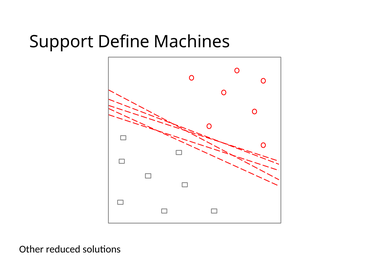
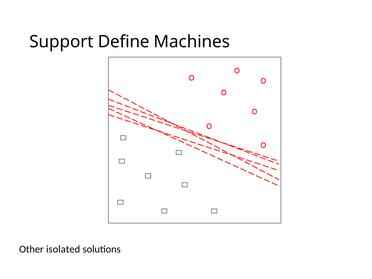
reduced: reduced -> isolated
